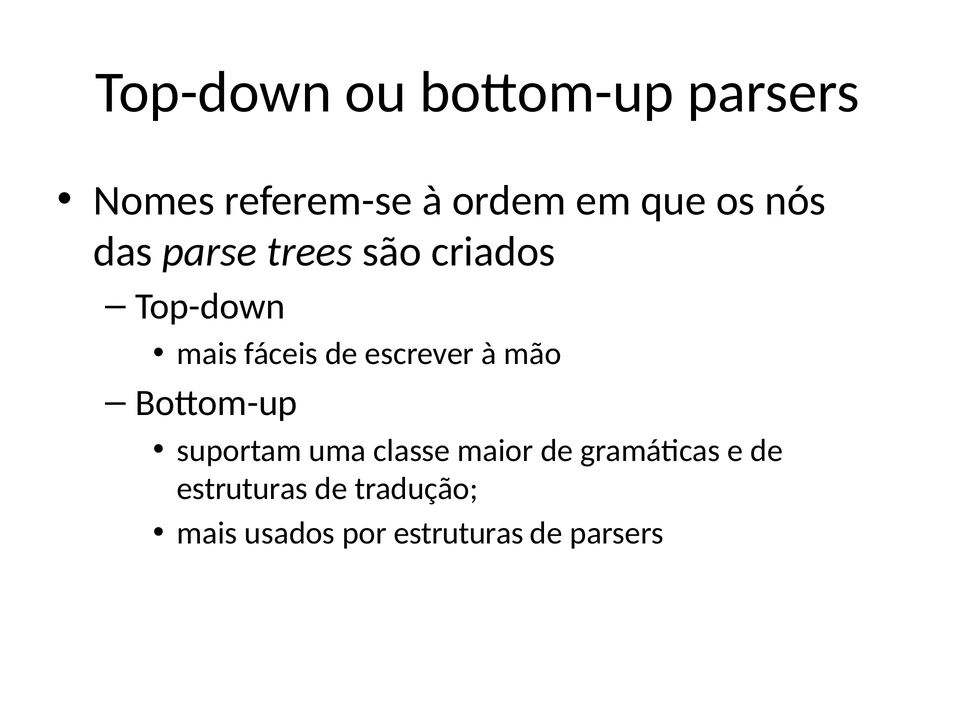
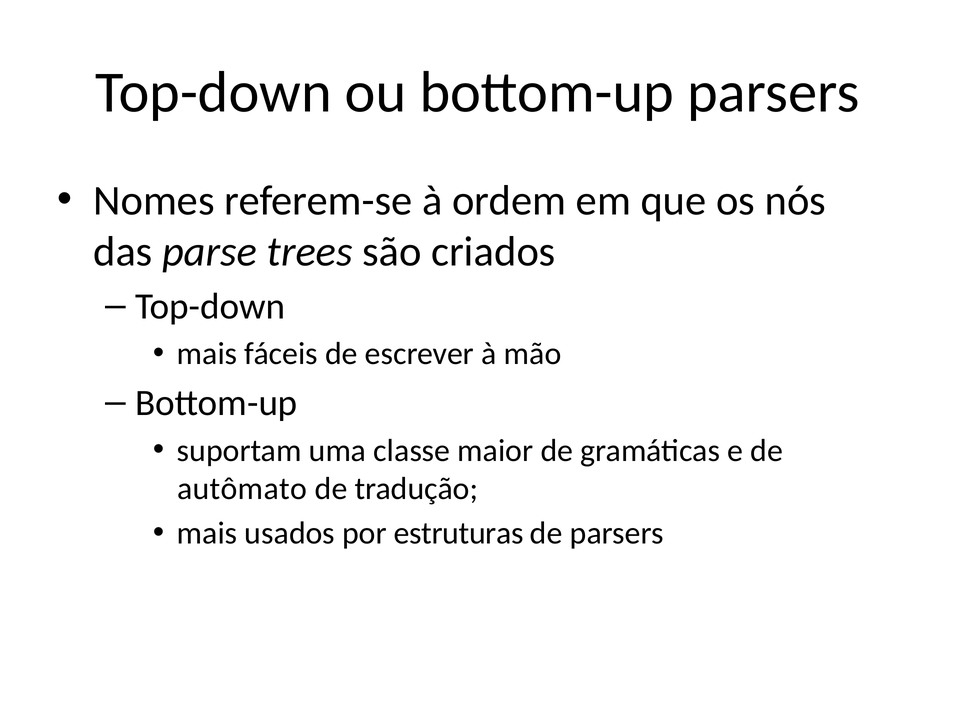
estruturas at (242, 489): estruturas -> autômato
